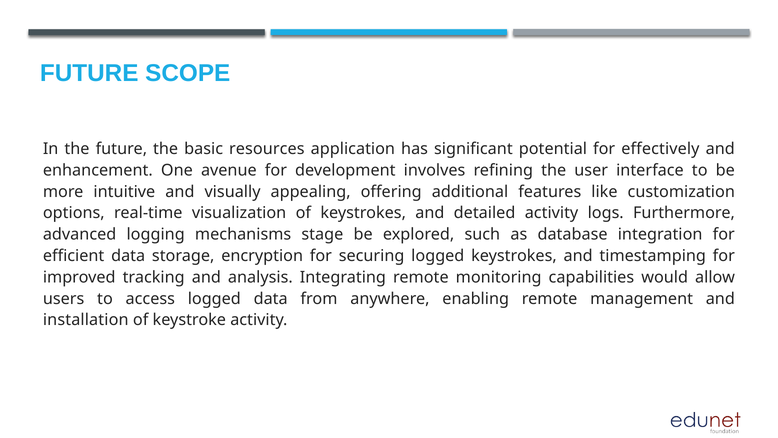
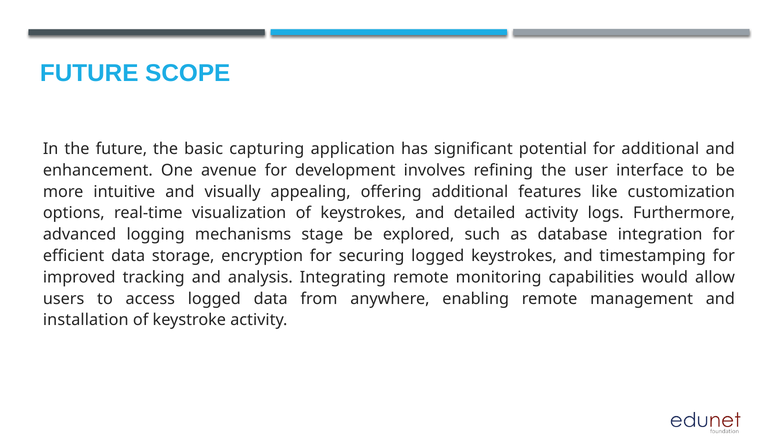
resources: resources -> capturing
for effectively: effectively -> additional
